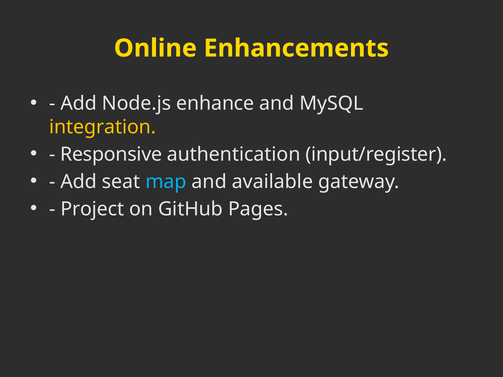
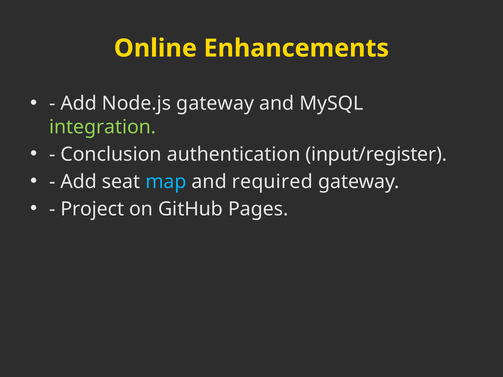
Node.js enhance: enhance -> gateway
integration colour: yellow -> light green
Responsive: Responsive -> Conclusion
available: available -> required
